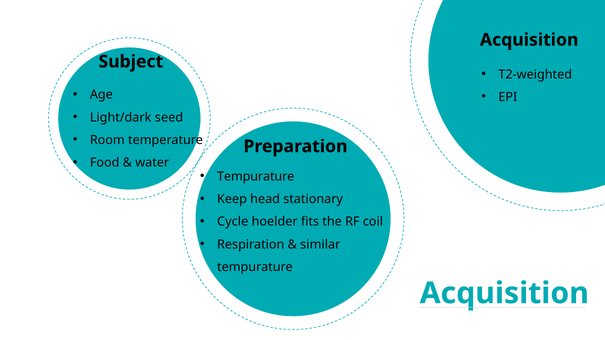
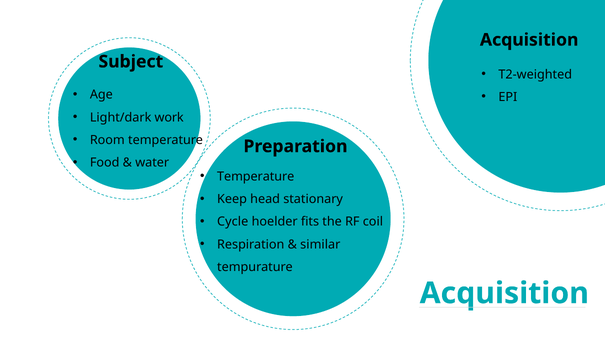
seed: seed -> work
Tempurature at (256, 177): Tempurature -> Temperature
